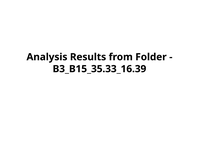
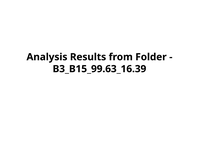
B3_B15_35.33_16.39: B3_B15_35.33_16.39 -> B3_B15_99.63_16.39
